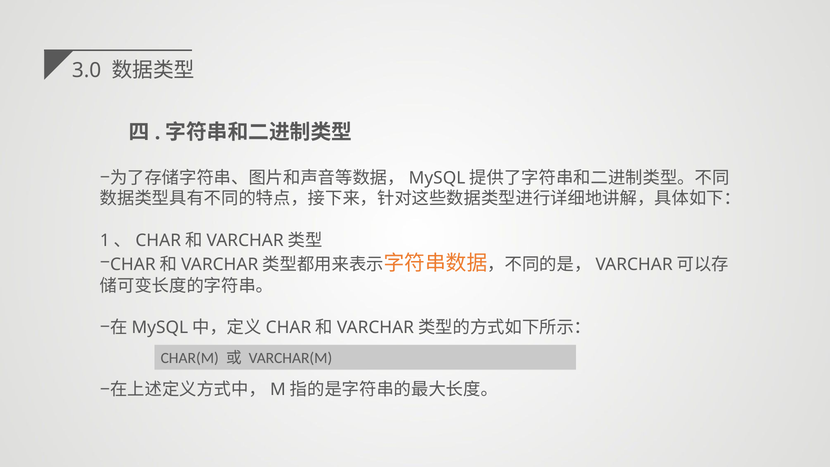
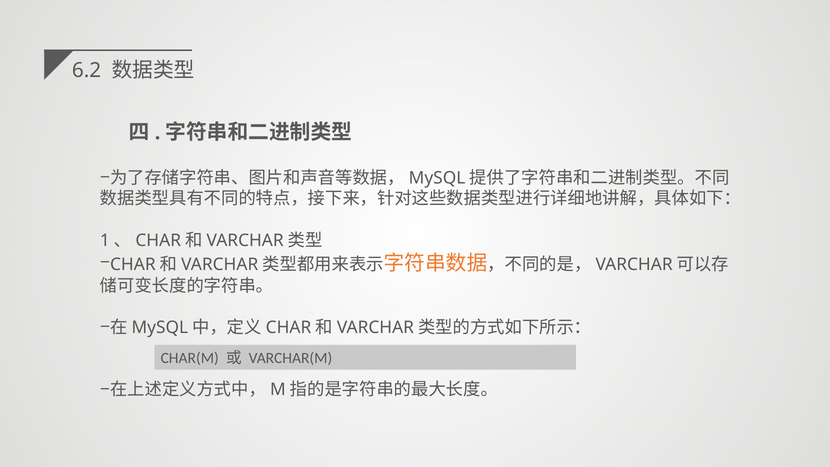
3.0: 3.0 -> 6.2
